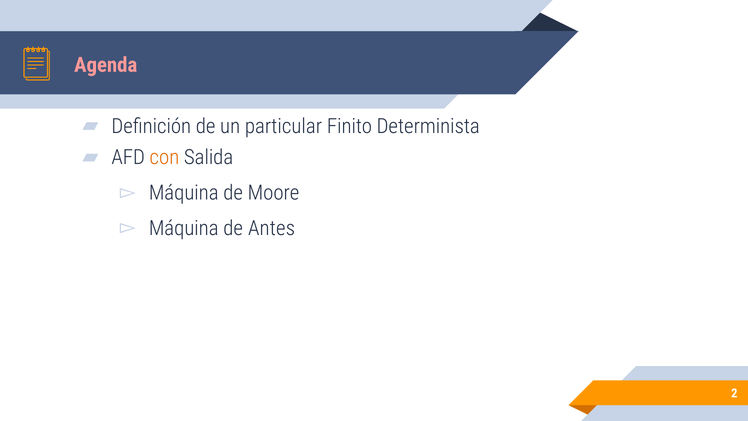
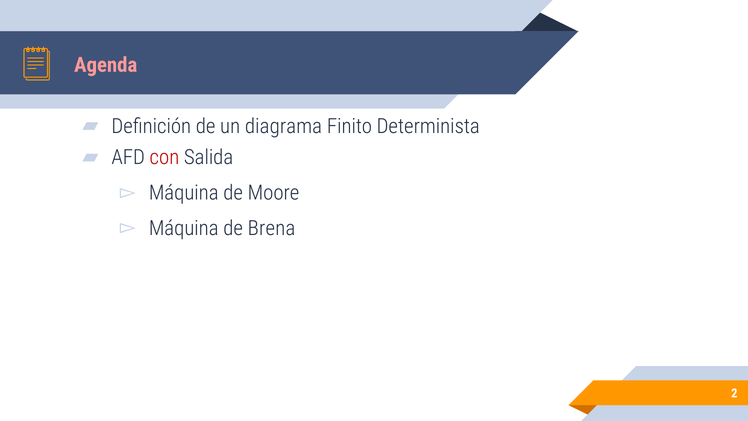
particular: particular -> diagrama
con colour: orange -> red
Antes: Antes -> Brena
